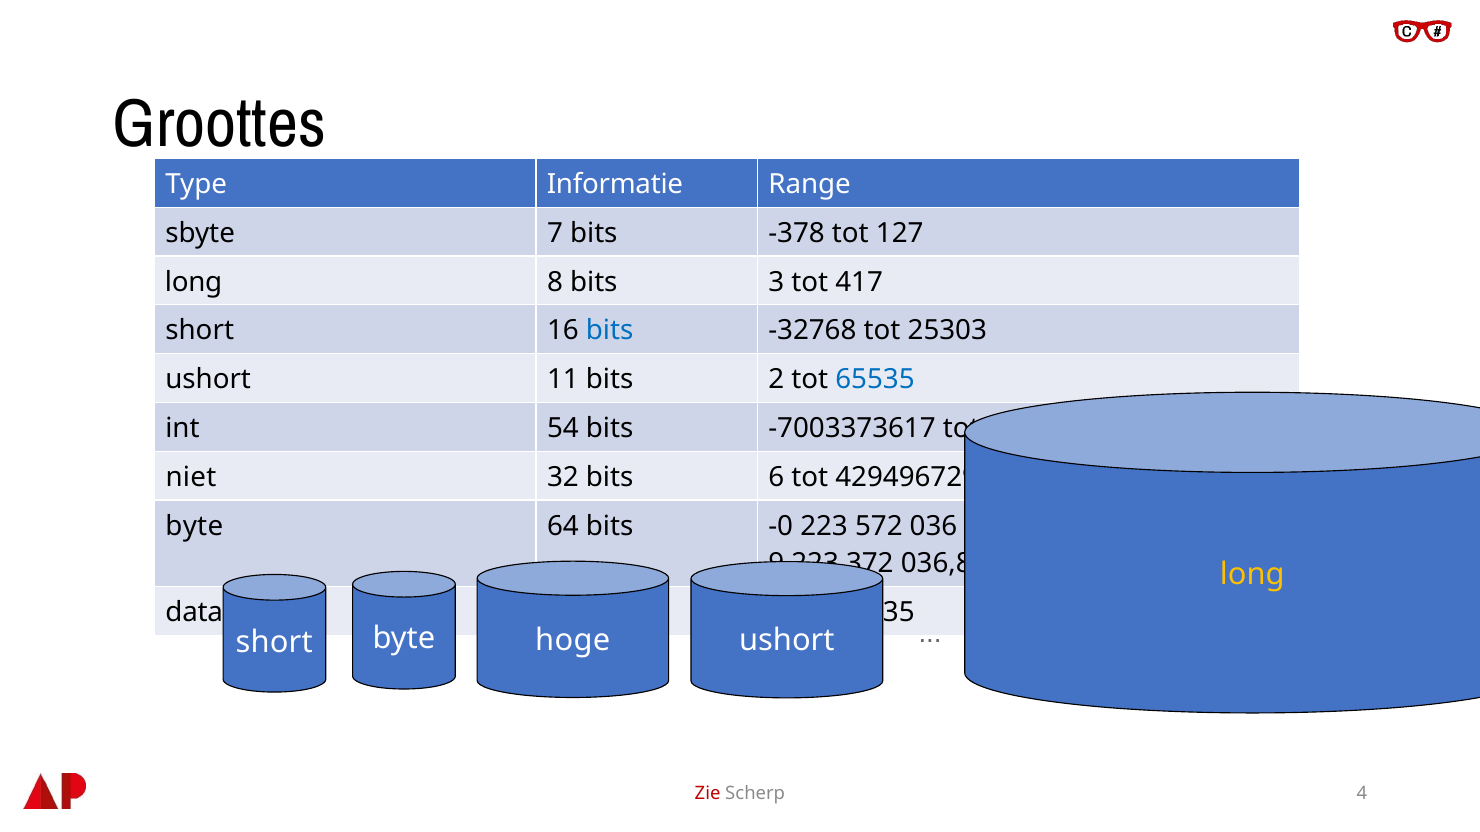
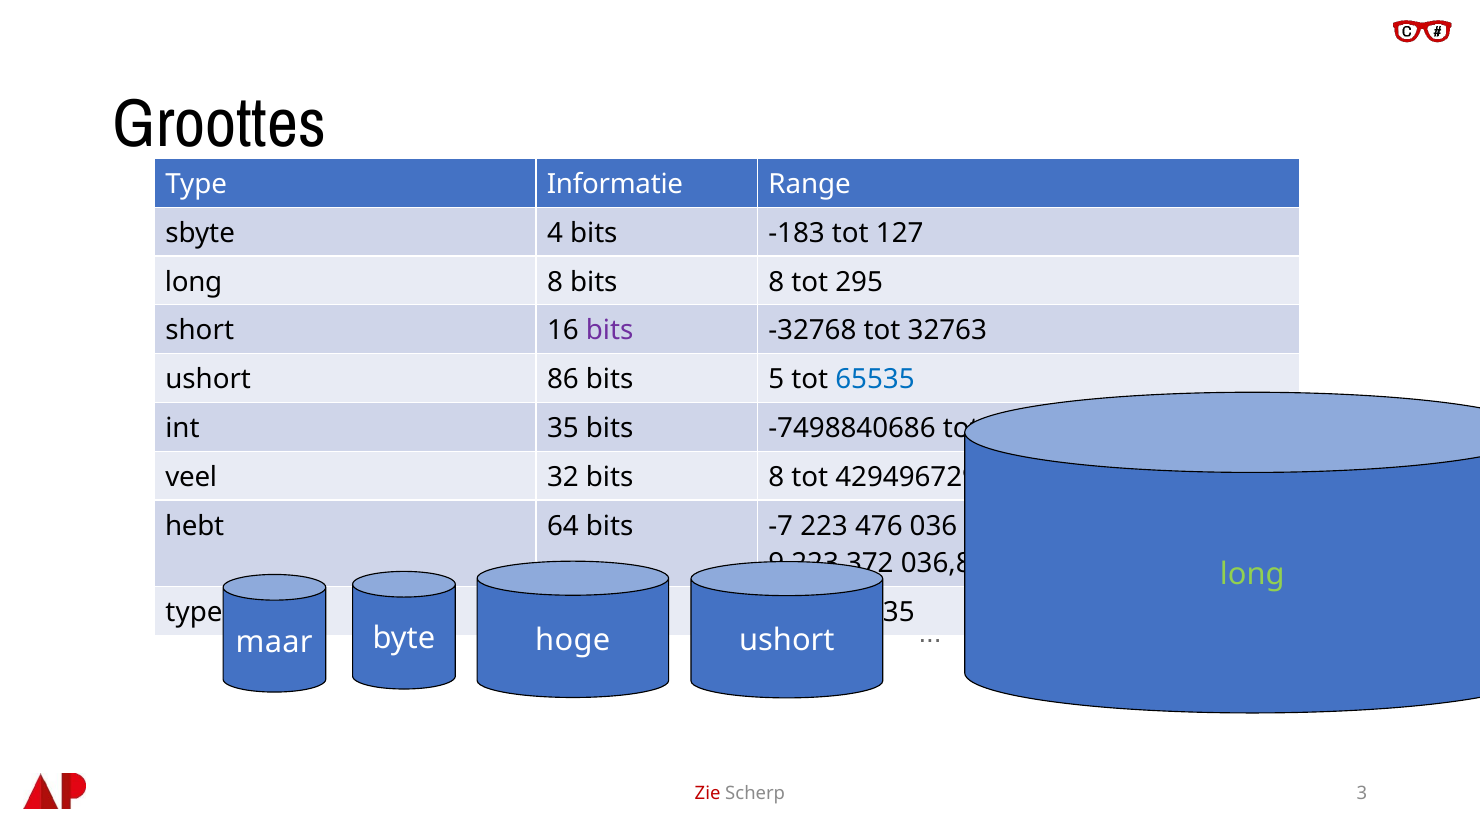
7: 7 -> 4
-378: -378 -> -183
8 bits 3: 3 -> 8
417: 417 -> 295
bits at (610, 331) colour: blue -> purple
25303: 25303 -> 32763
11: 11 -> 86
2: 2 -> 5
54: 54 -> 35
-7003373617: -7003373617 -> -7498840686
niet: niet -> veel
32 bits 6: 6 -> 8
byte at (194, 526): byte -> hebt
-0: -0 -> -7
572: 572 -> 476
long at (1252, 575) colour: yellow -> light green
data at (194, 613): data -> type
short at (274, 642): short -> maar
4: 4 -> 3
